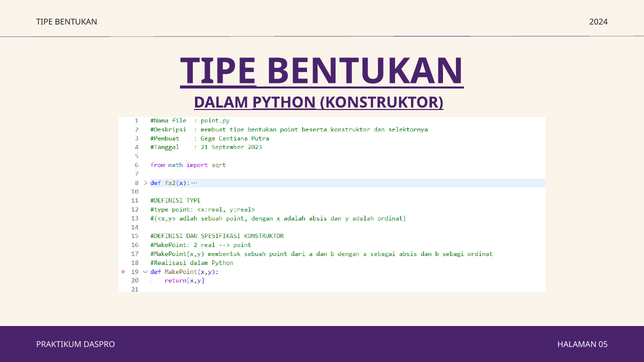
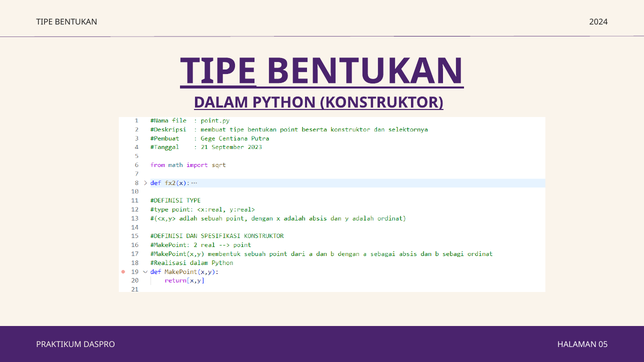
PYTHON underline: present -> none
